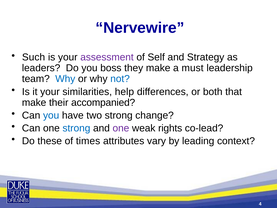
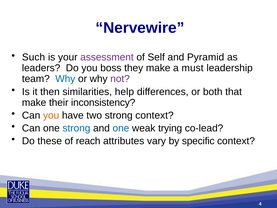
Strategy: Strategy -> Pyramid
not colour: blue -> purple
it your: your -> then
accompanied: accompanied -> inconsistency
you at (51, 115) colour: blue -> orange
strong change: change -> context
one at (121, 128) colour: purple -> blue
rights: rights -> trying
times: times -> reach
leading: leading -> specific
